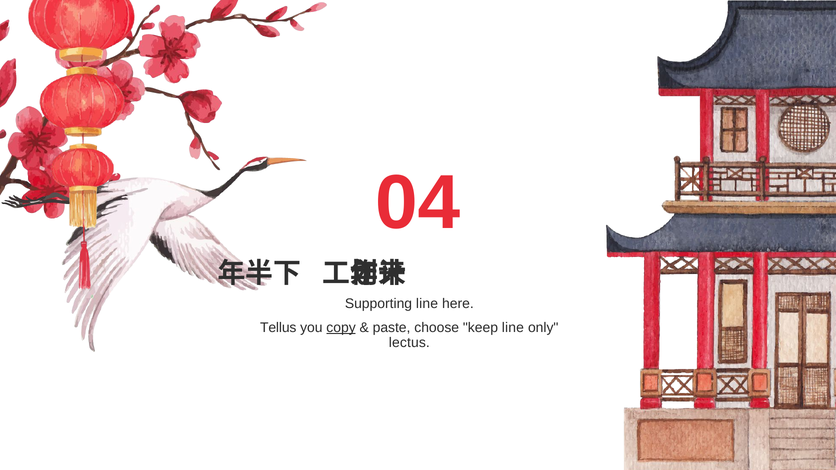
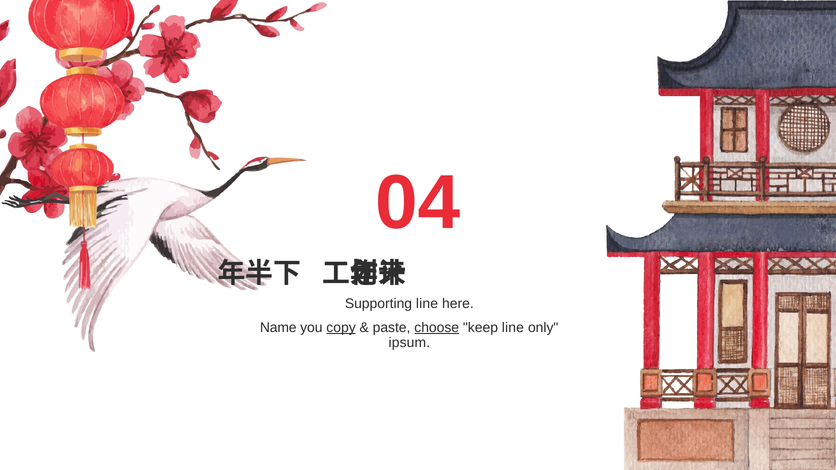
Tellus: Tellus -> Name
choose underline: none -> present
lectus: lectus -> ipsum
